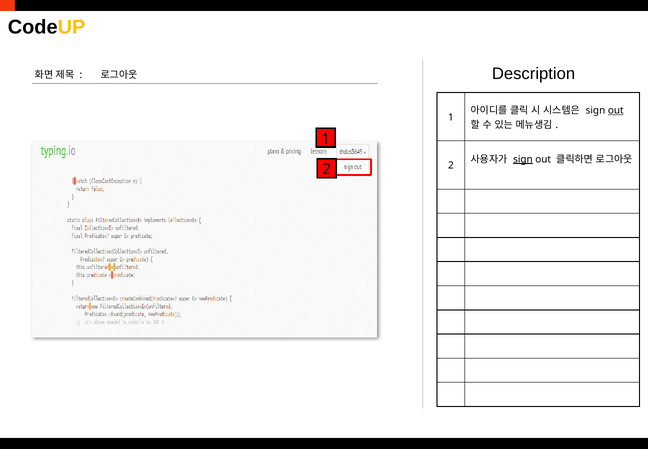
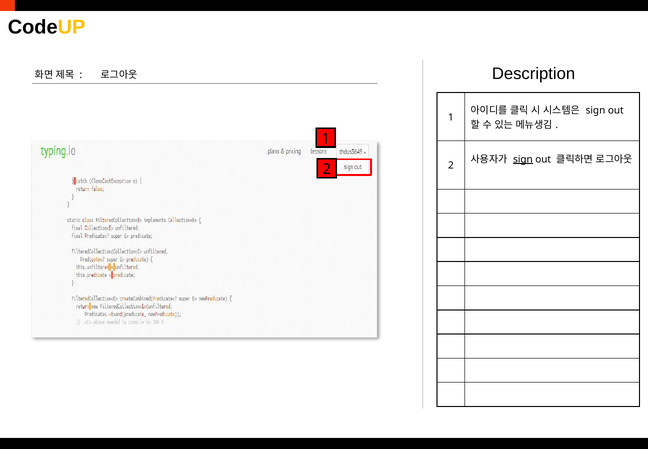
out at (616, 110) underline: present -> none
